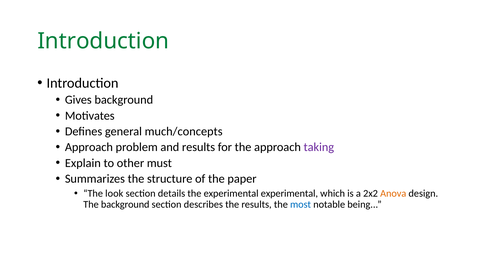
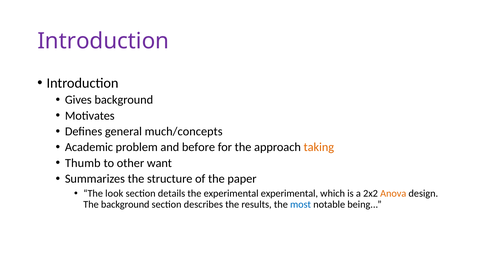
Introduction at (103, 41) colour: green -> purple
Approach at (89, 147): Approach -> Academic
and results: results -> before
taking colour: purple -> orange
Explain: Explain -> Thumb
must: must -> want
